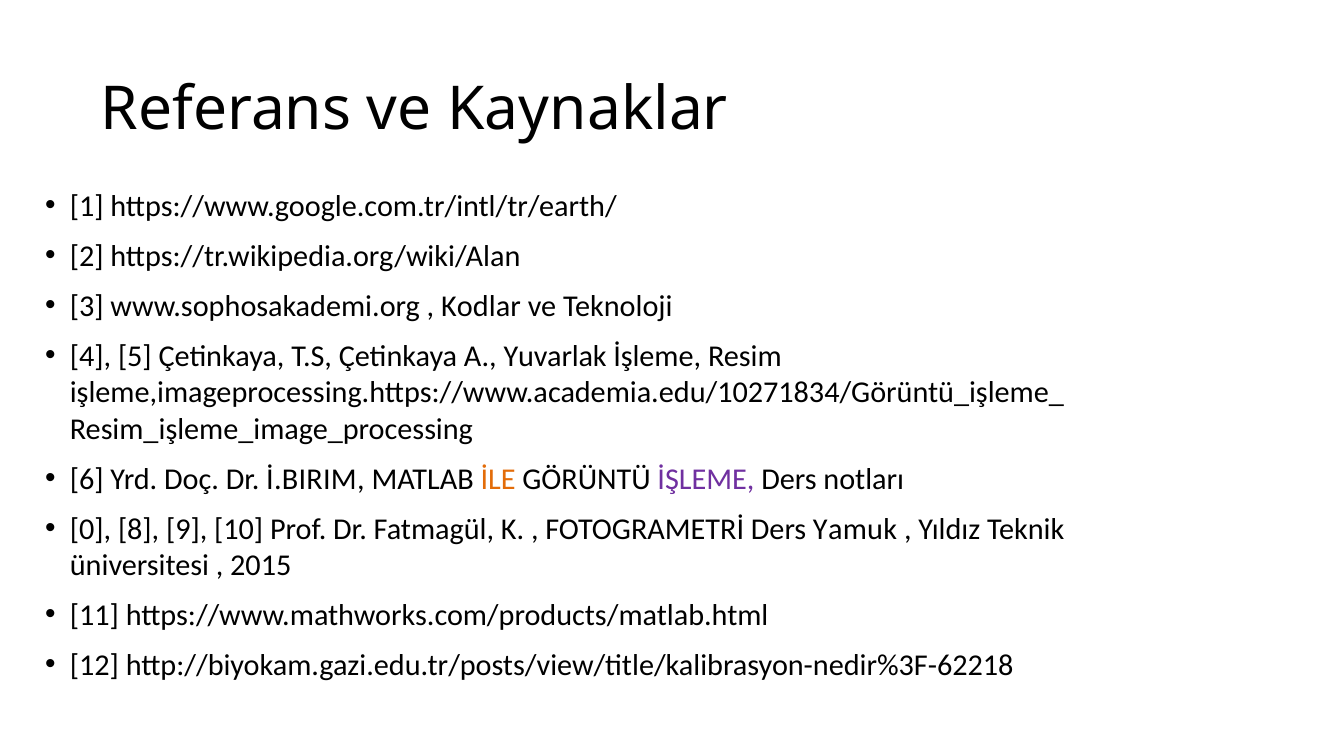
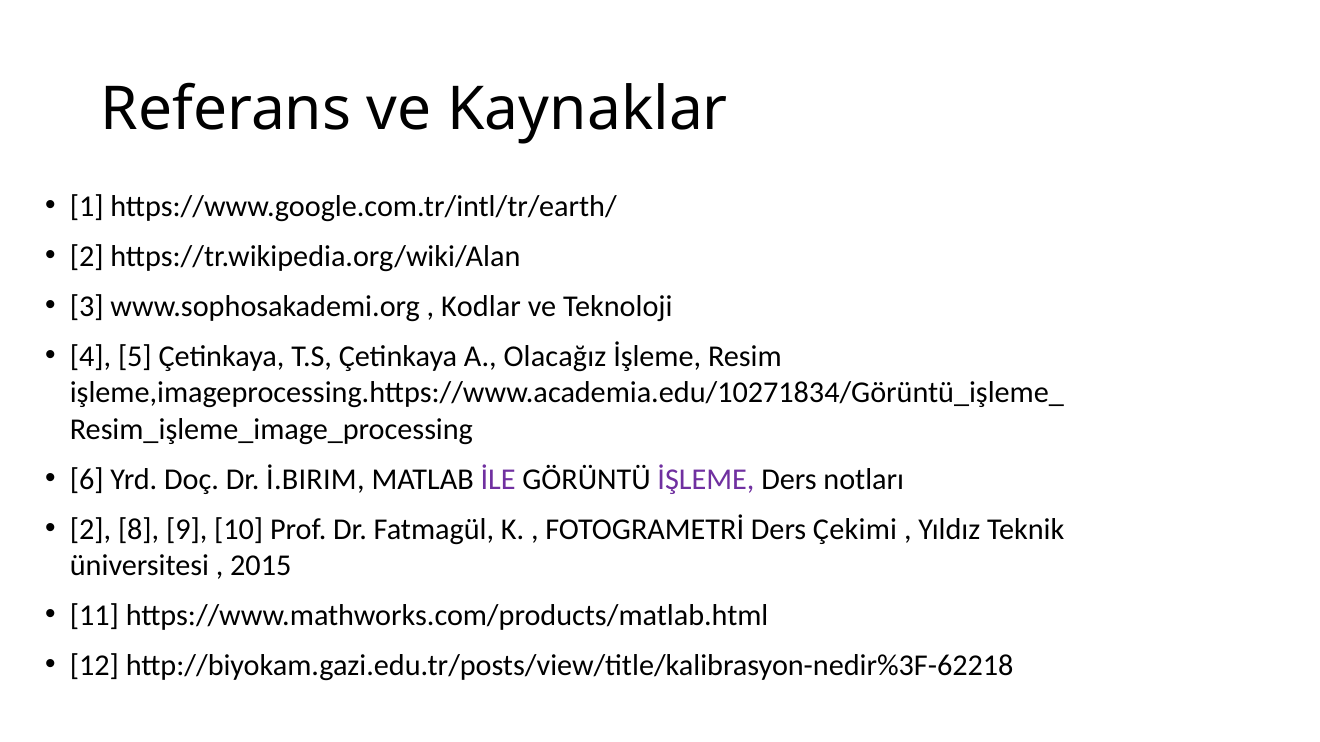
Yuvarlak: Yuvarlak -> Olacağız
İLE colour: orange -> purple
0 at (91, 529): 0 -> 2
Yamuk: Yamuk -> Çekimi
